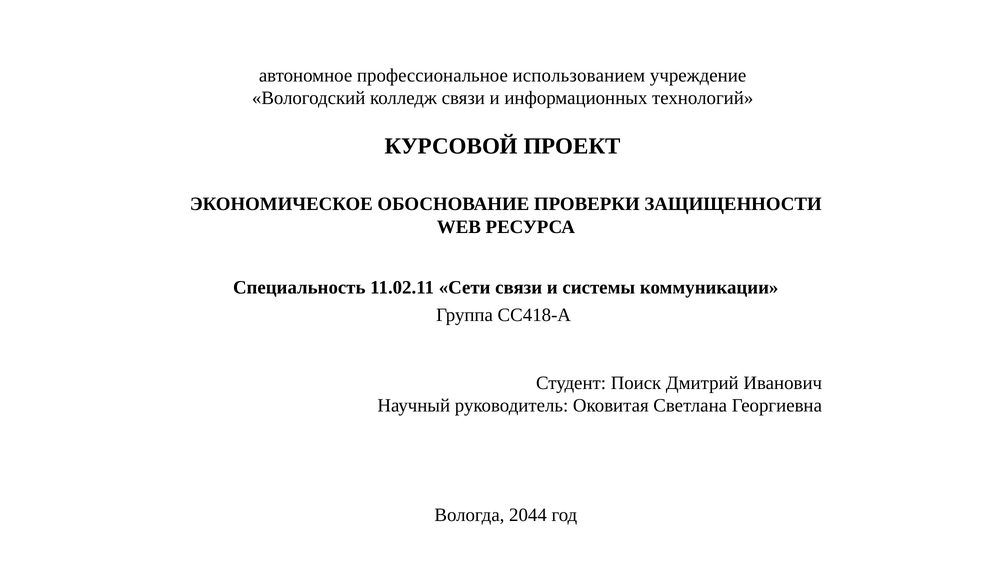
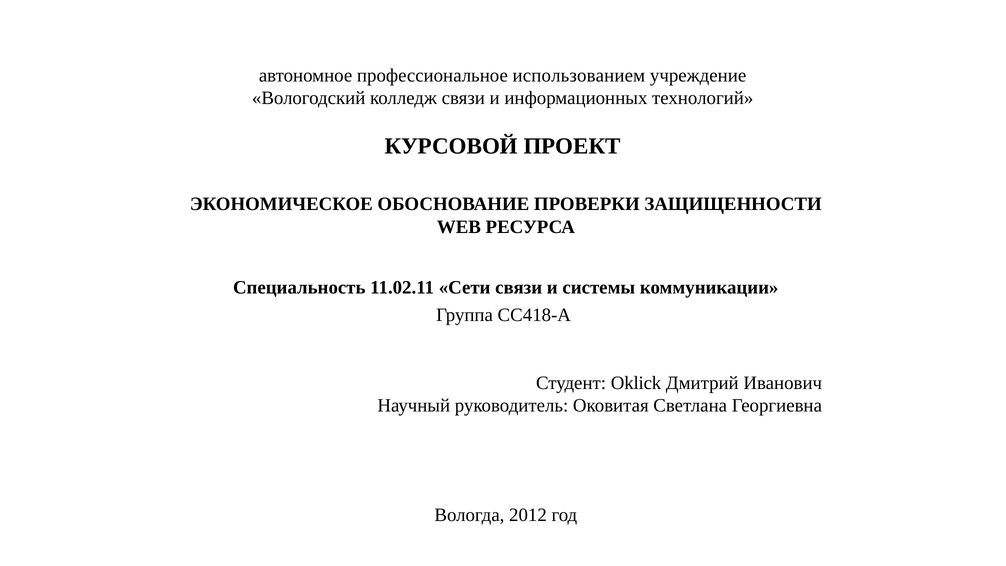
Поиск: Поиск -> Oklick
2044: 2044 -> 2012
